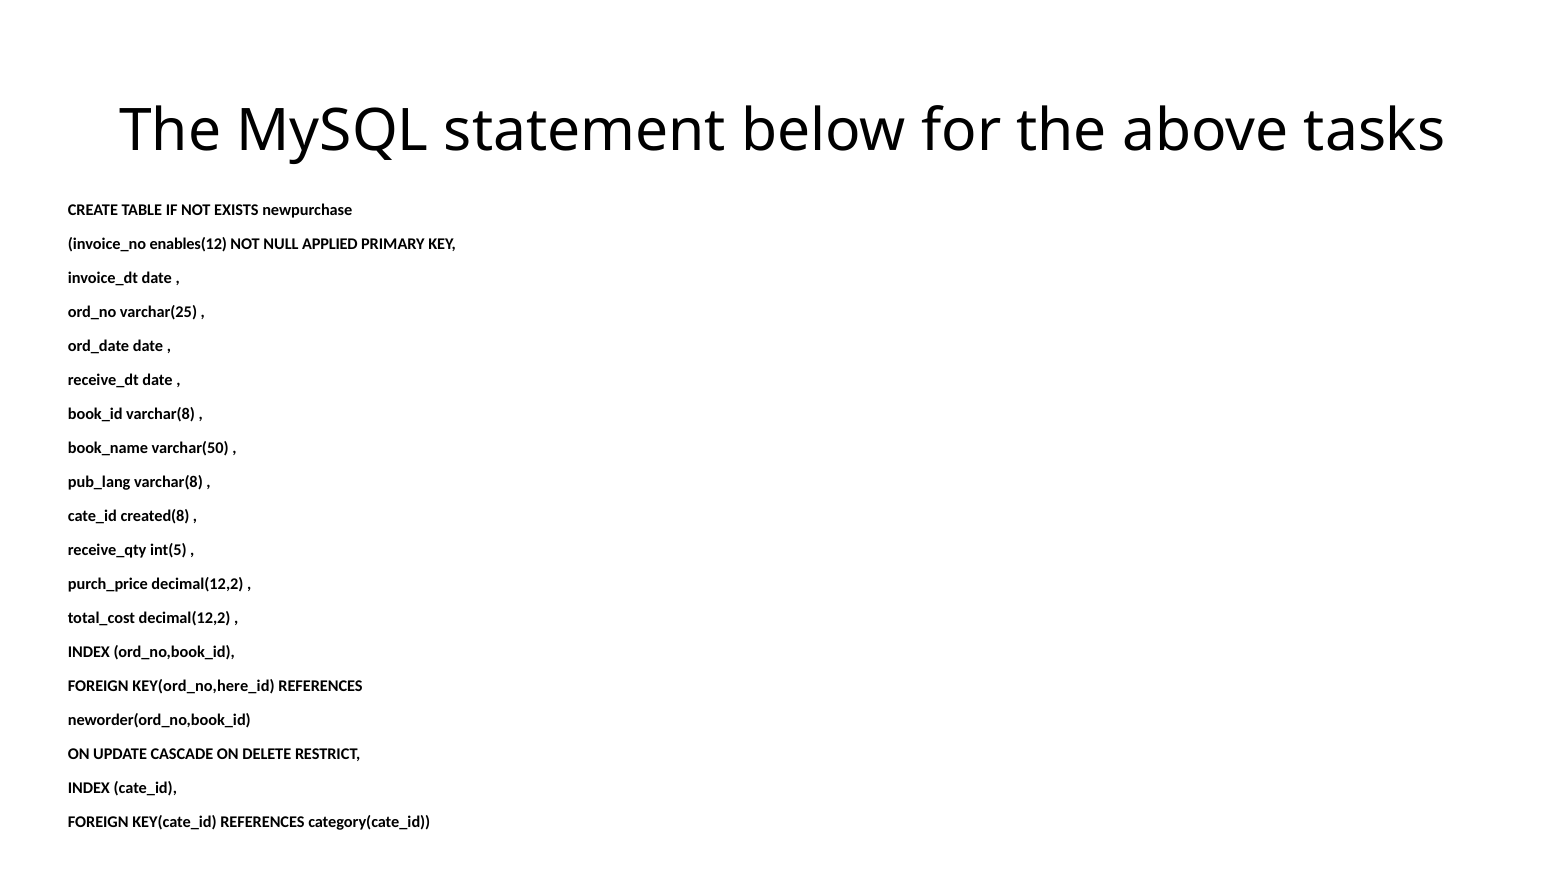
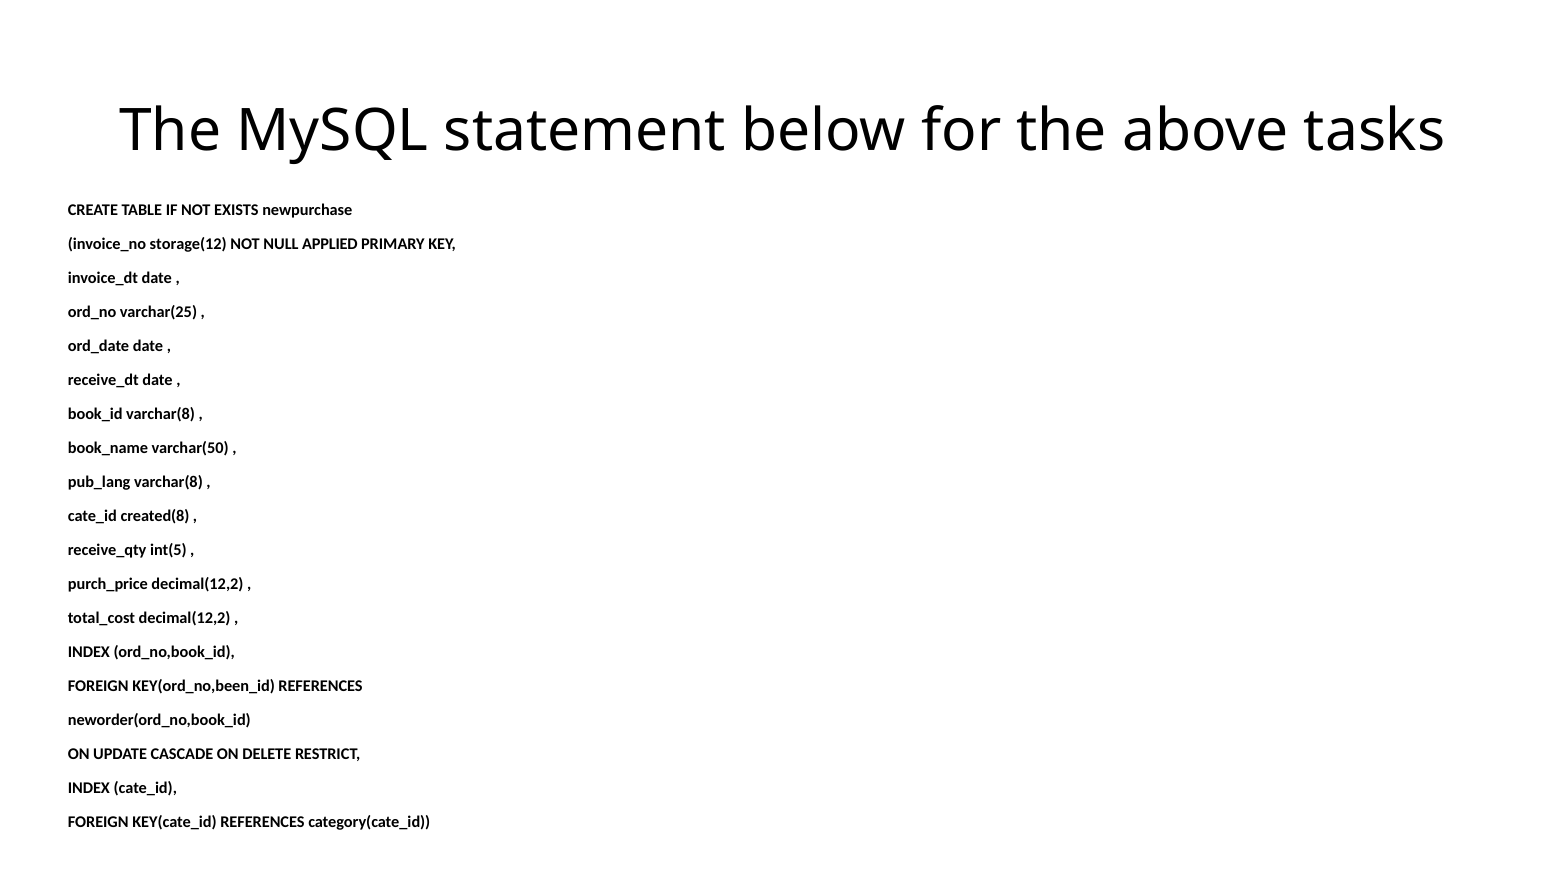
enables(12: enables(12 -> storage(12
KEY(ord_no,here_id: KEY(ord_no,here_id -> KEY(ord_no,been_id
